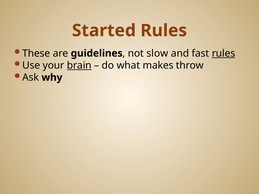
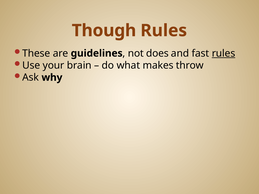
Started: Started -> Though
slow: slow -> does
brain underline: present -> none
